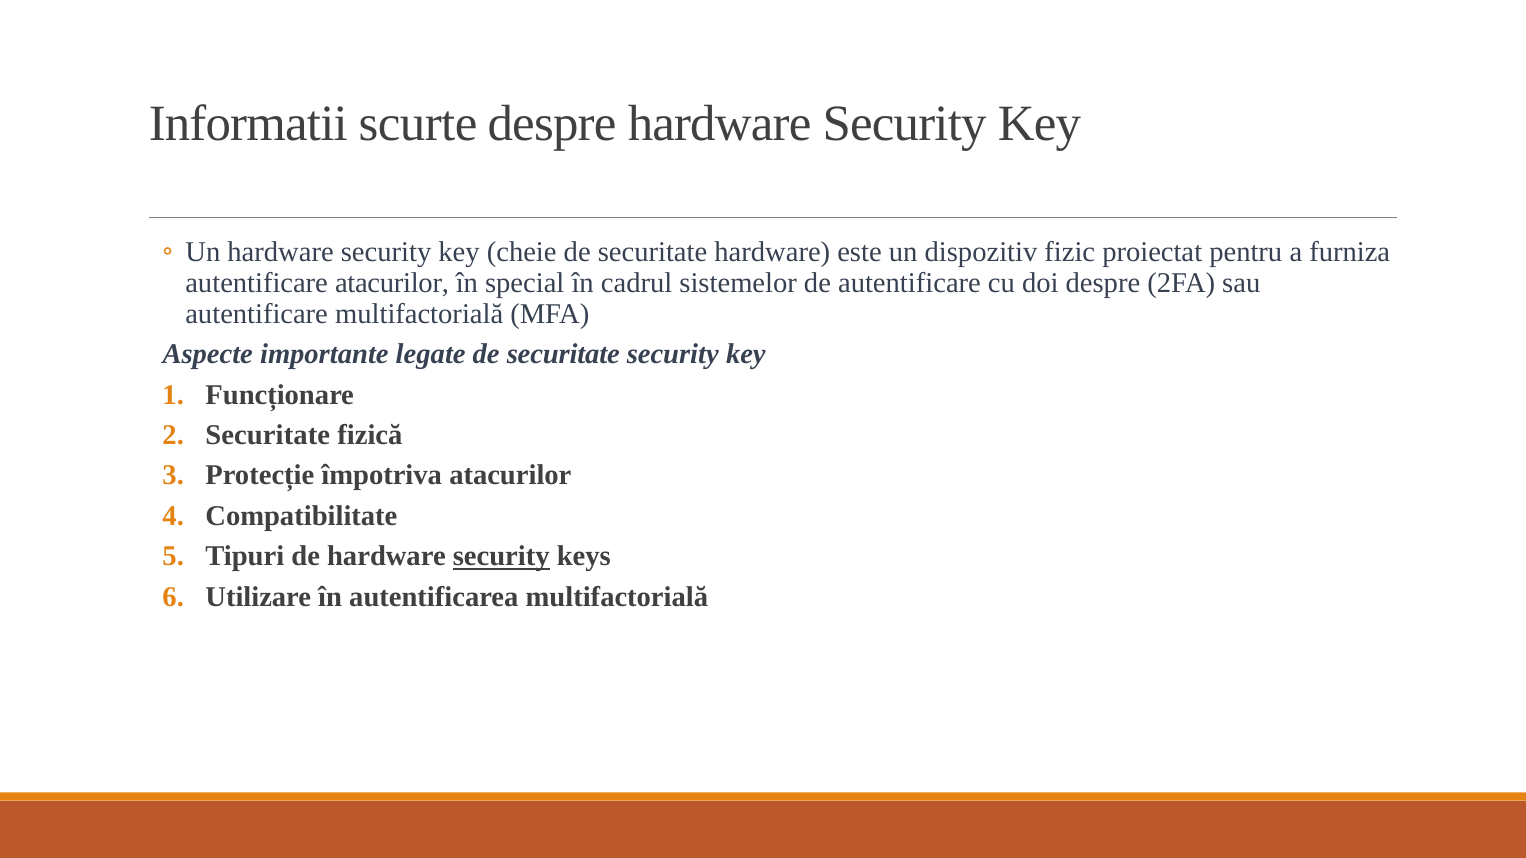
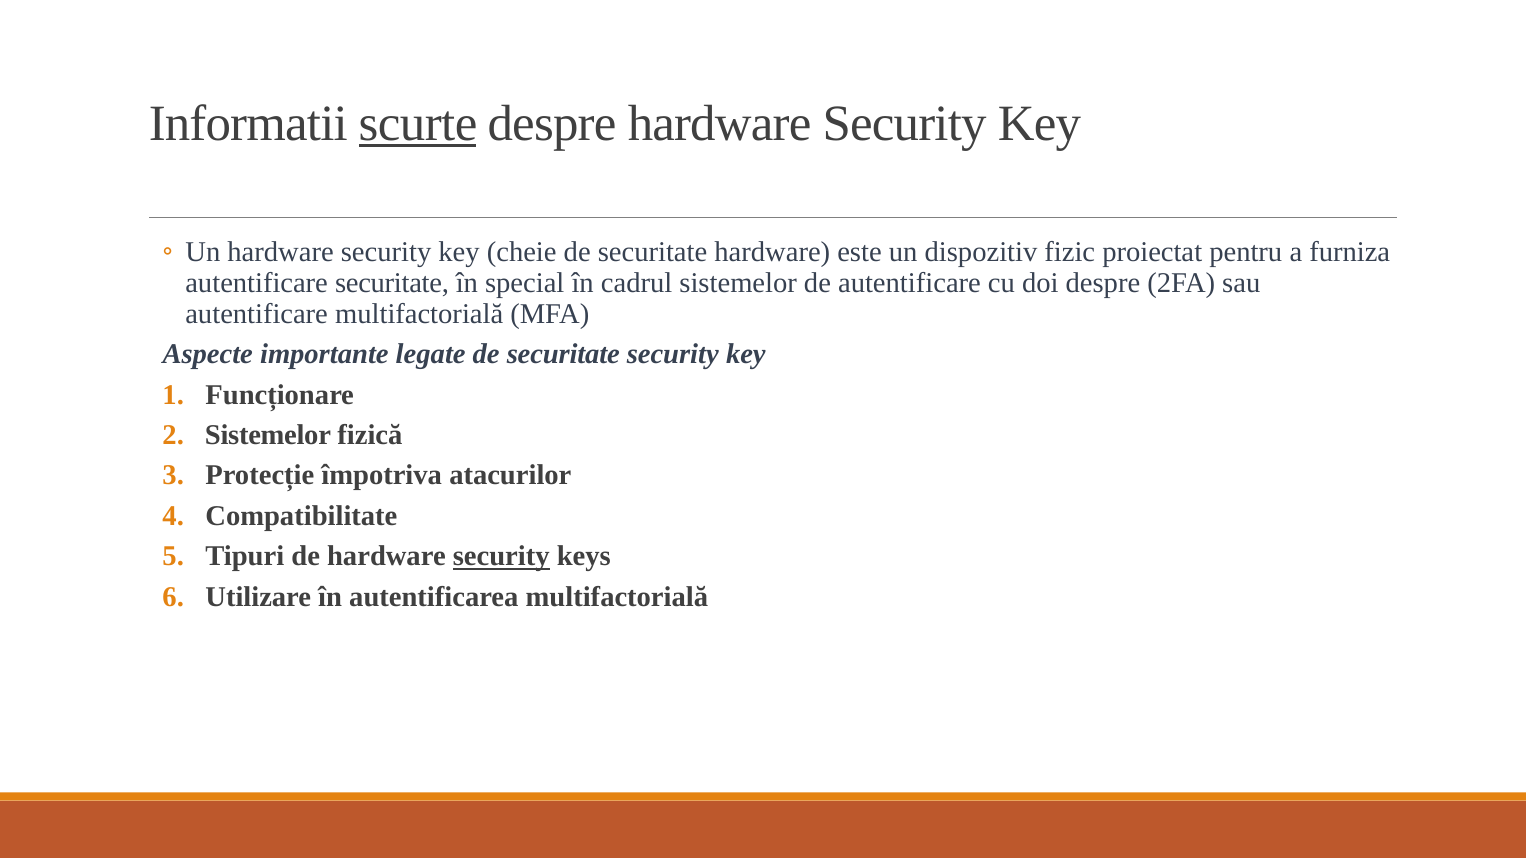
scurte underline: none -> present
autentificare atacurilor: atacurilor -> securitate
Securitate at (268, 435): Securitate -> Sistemelor
